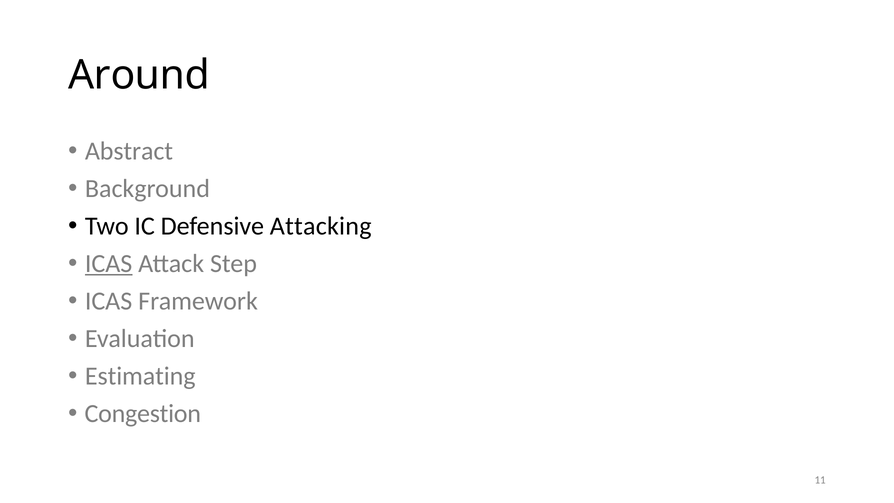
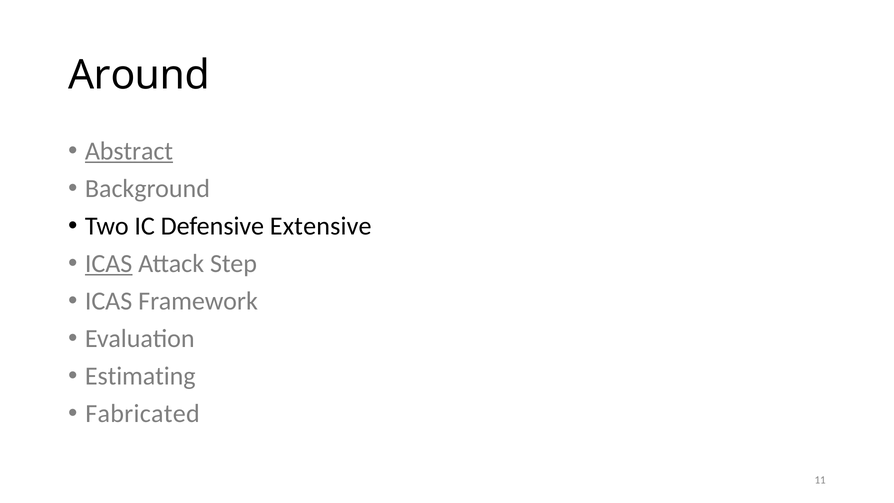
Abstract underline: none -> present
Attacking: Attacking -> Extensive
Congestion: Congestion -> Fabricated
